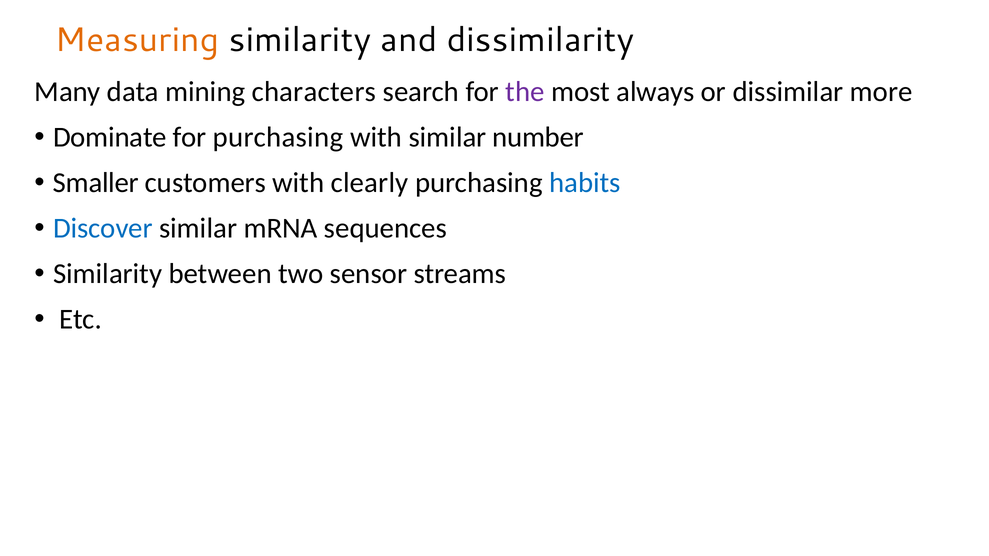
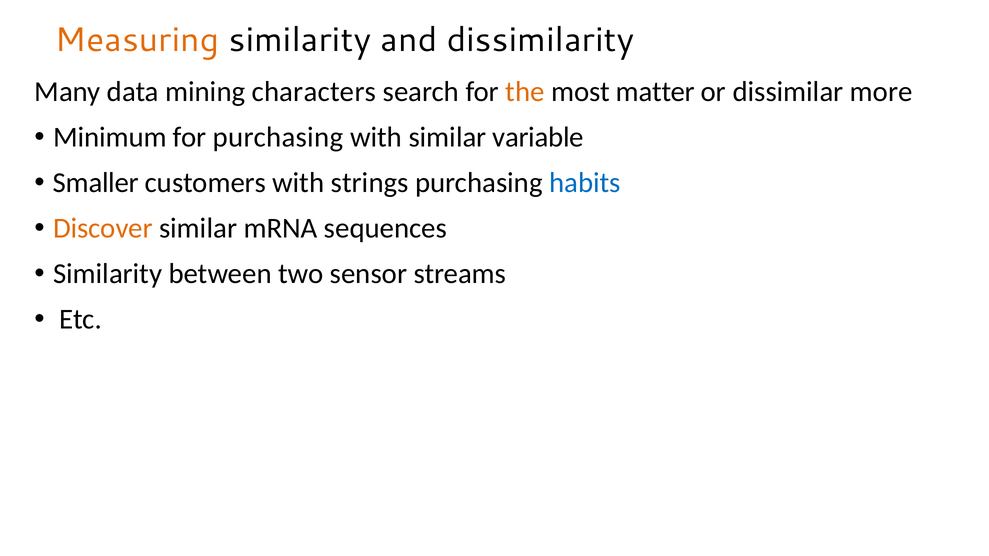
the colour: purple -> orange
always: always -> matter
Dominate: Dominate -> Minimum
number: number -> variable
clearly: clearly -> strings
Discover colour: blue -> orange
